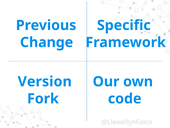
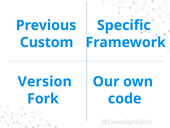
Change: Change -> Custom
